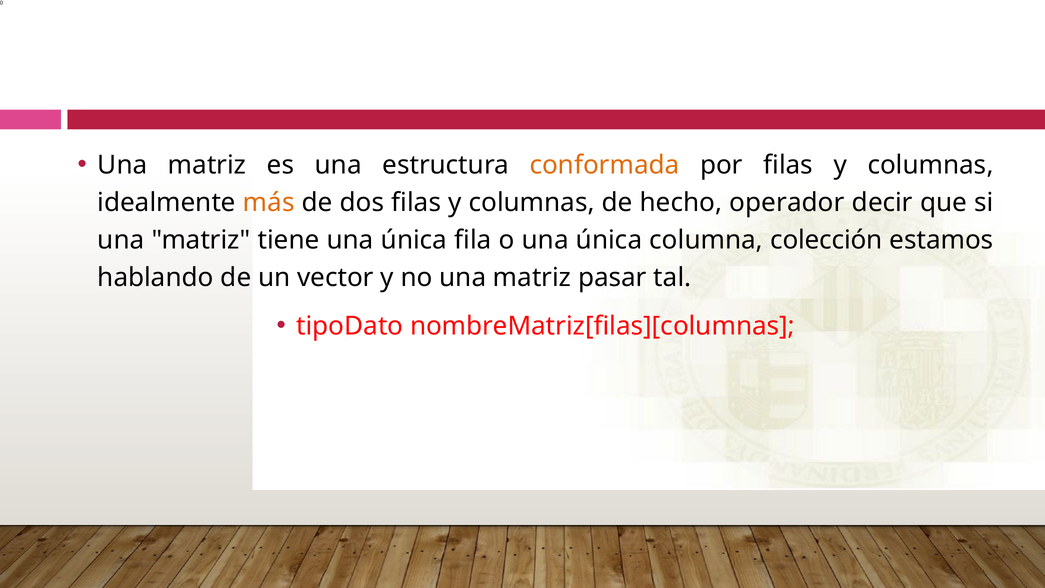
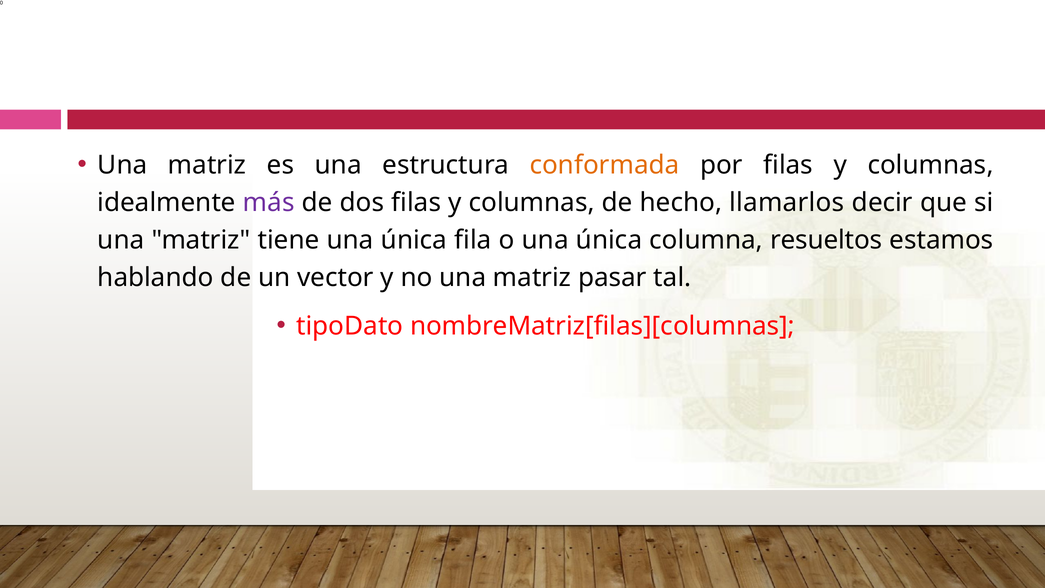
más colour: orange -> purple
operador: operador -> llamarlos
colección: colección -> resueltos
